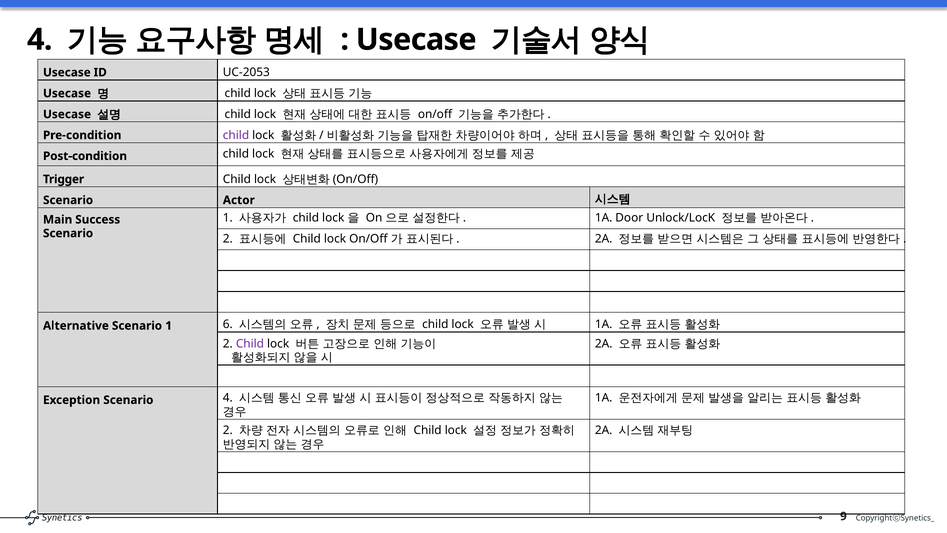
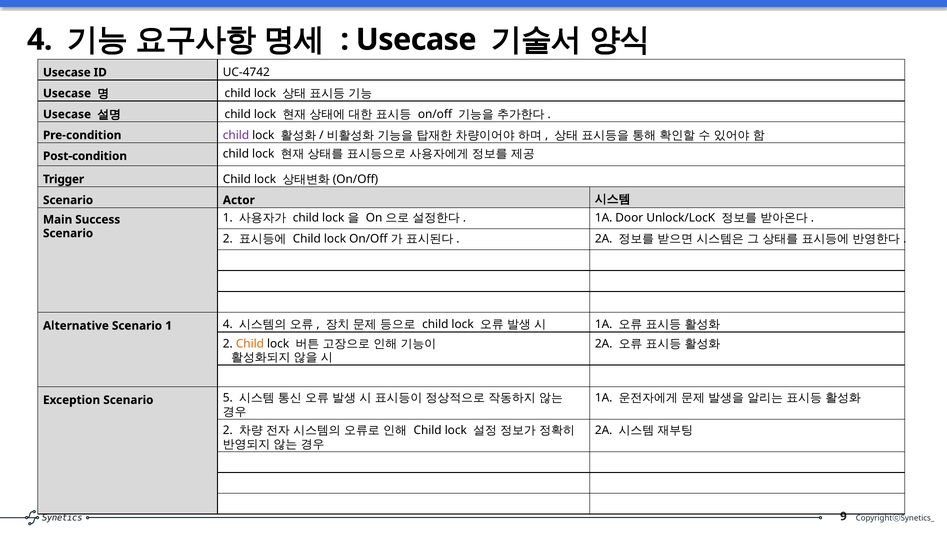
UC-2053: UC-2053 -> UC-4742
1 6: 6 -> 4
Child at (250, 344) colour: purple -> orange
Scenario 4: 4 -> 5
